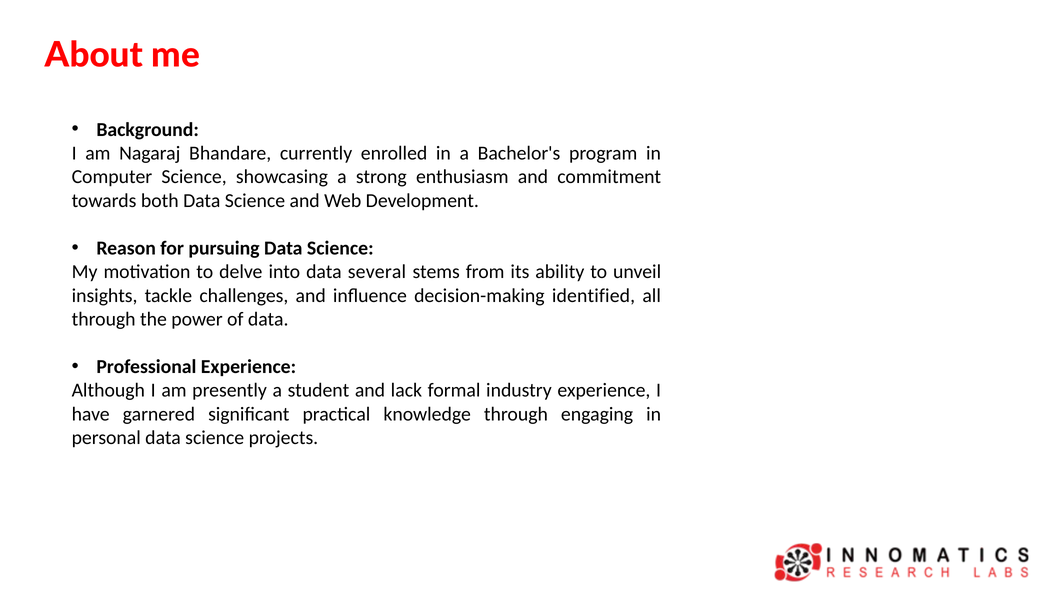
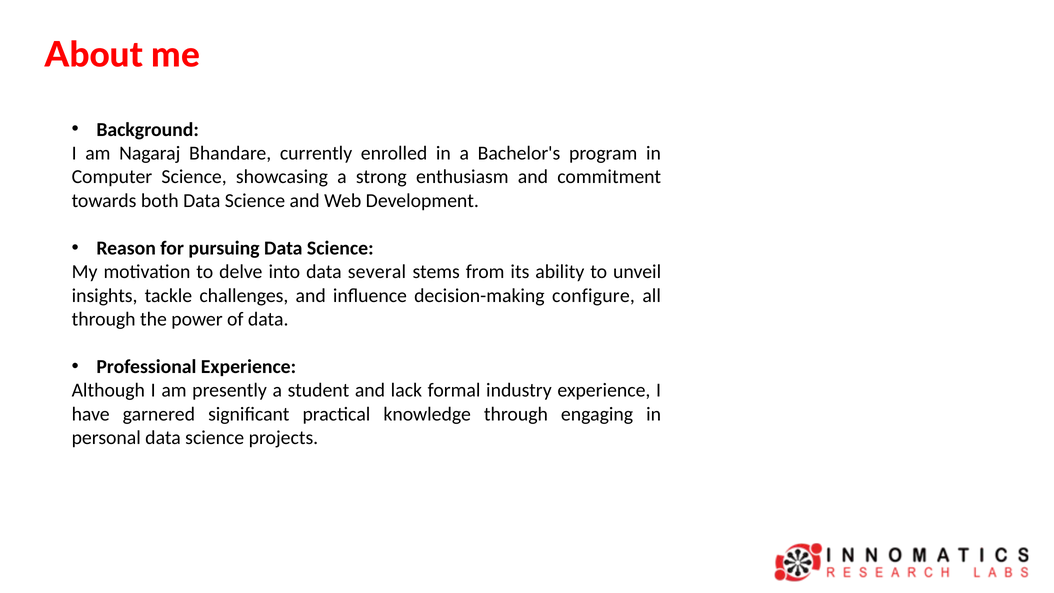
identified: identified -> configure
